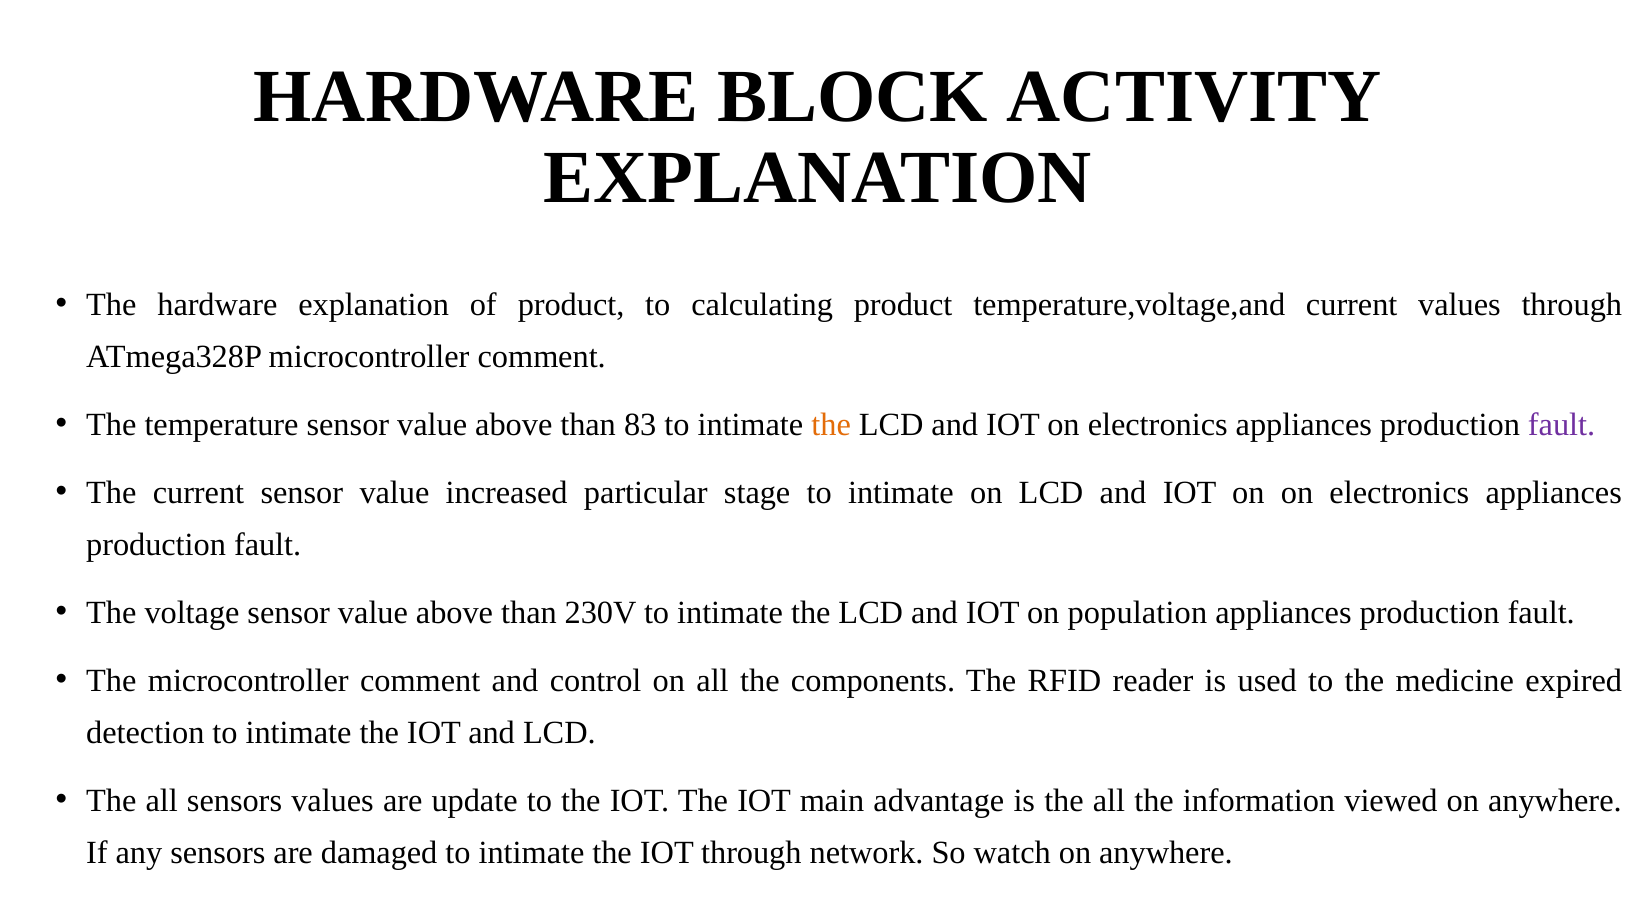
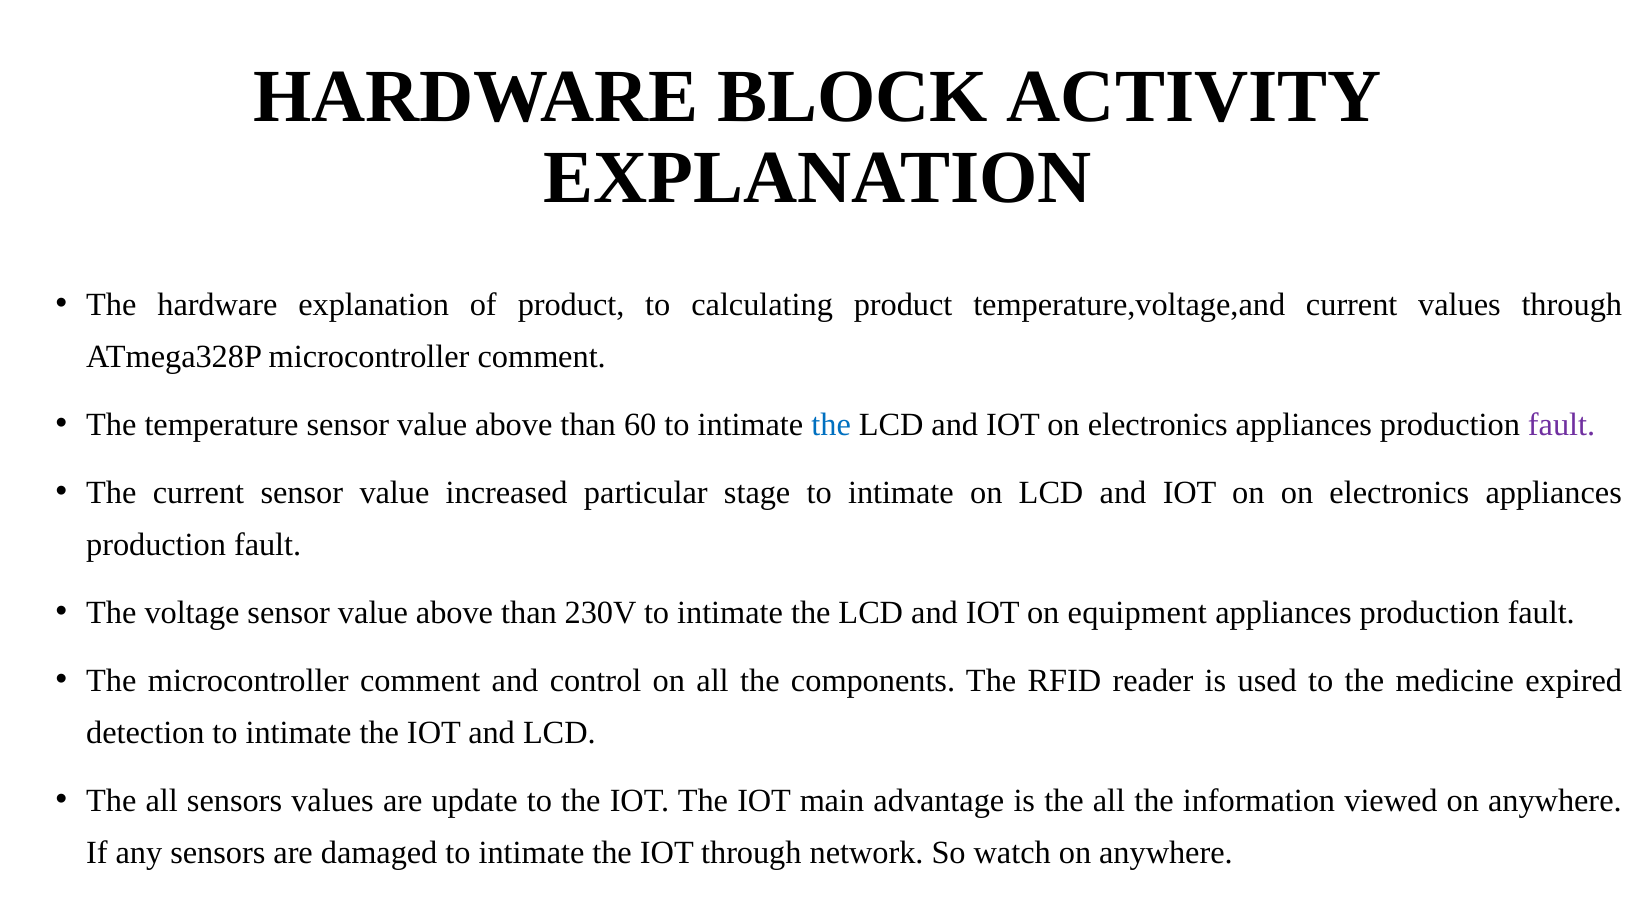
83: 83 -> 60
the at (831, 425) colour: orange -> blue
population: population -> equipment
